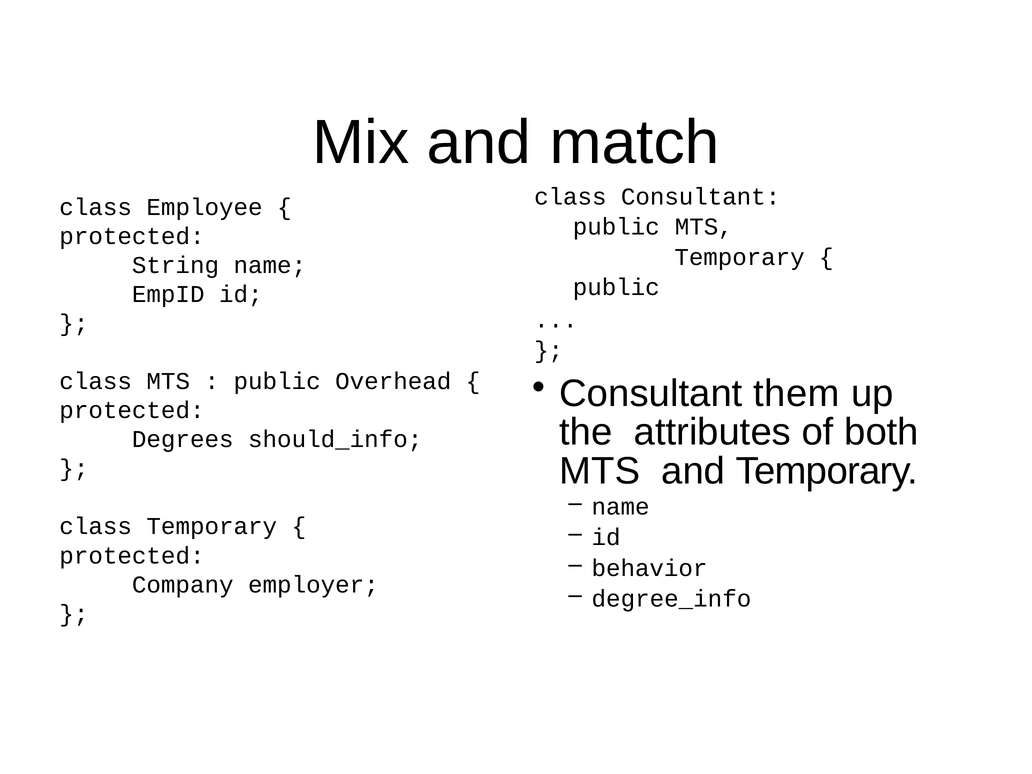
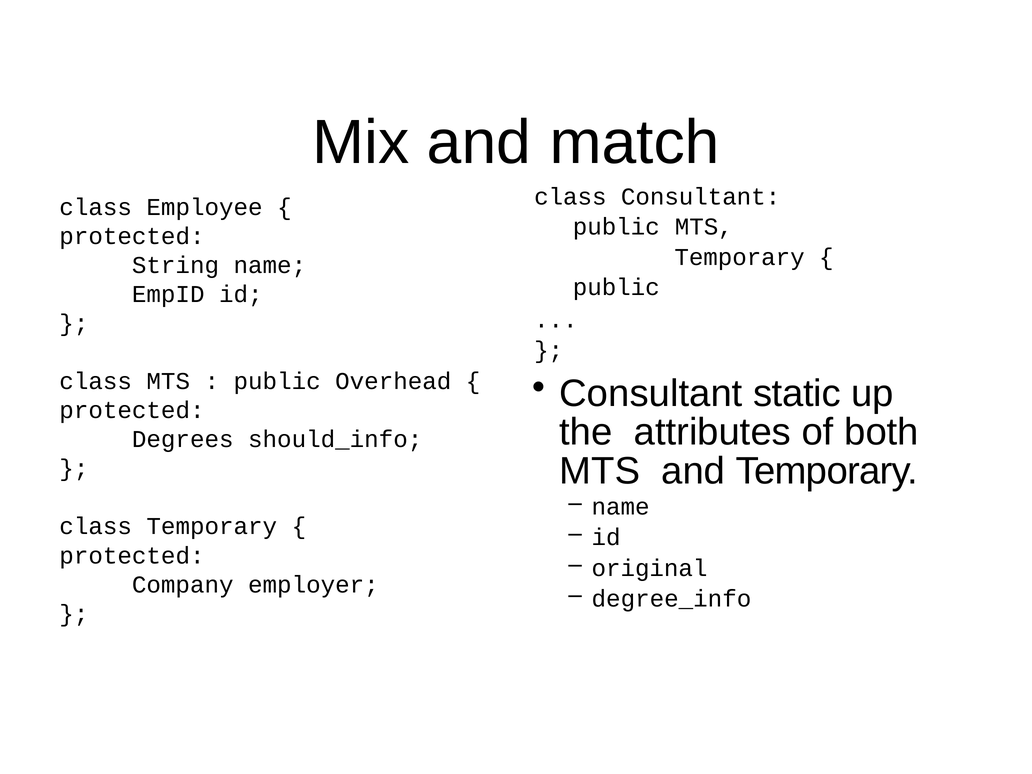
them: them -> static
behavior: behavior -> original
